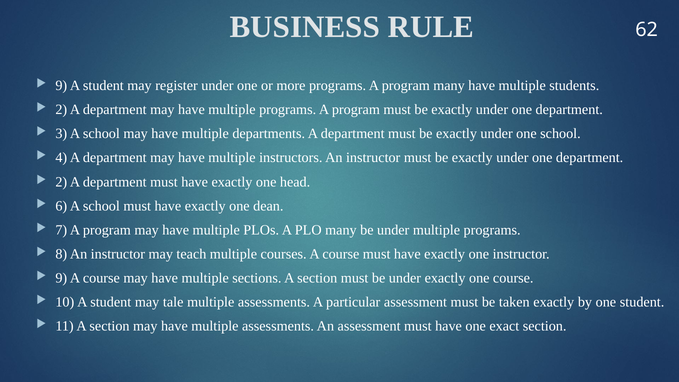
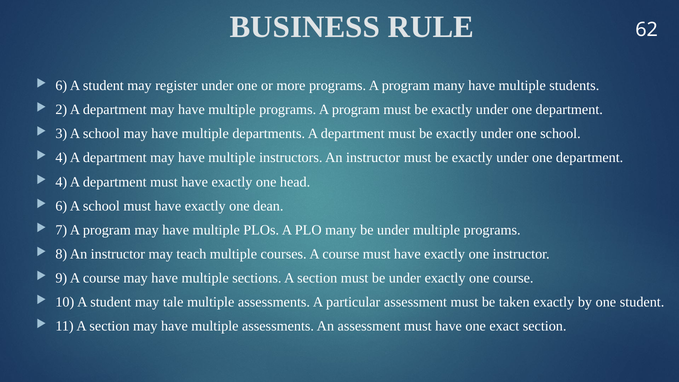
9 at (61, 86): 9 -> 6
2 at (61, 182): 2 -> 4
